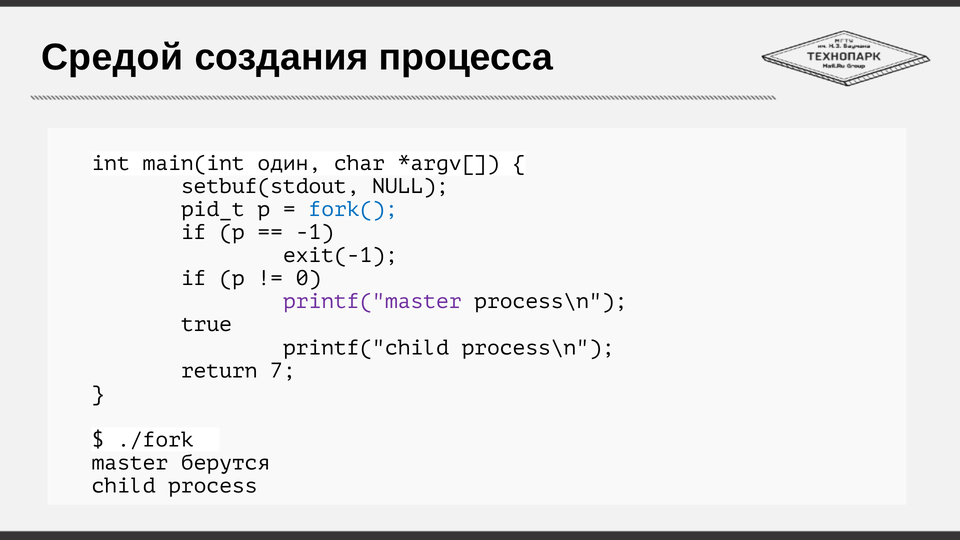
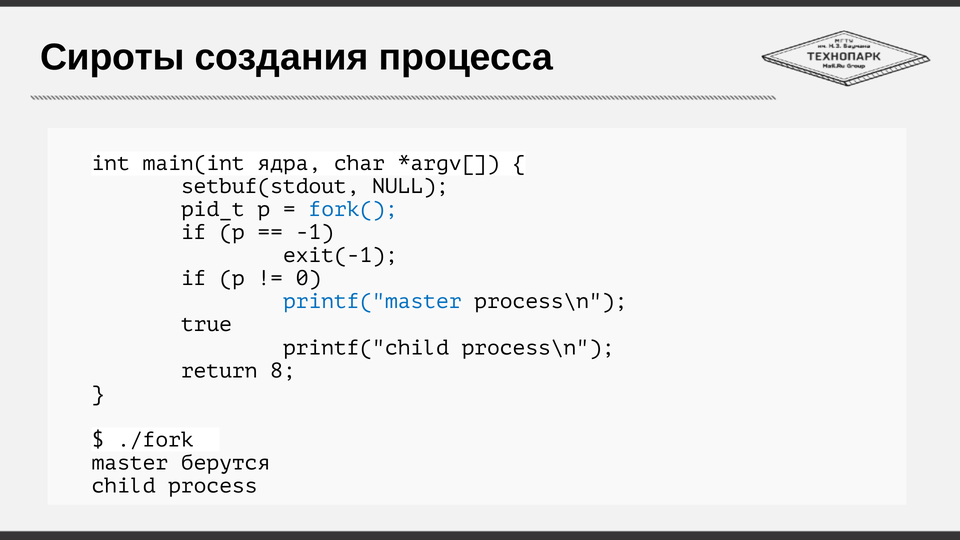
Средой: Средой -> Сироты
один: один -> ядра
printf("master colour: purple -> blue
7: 7 -> 8
